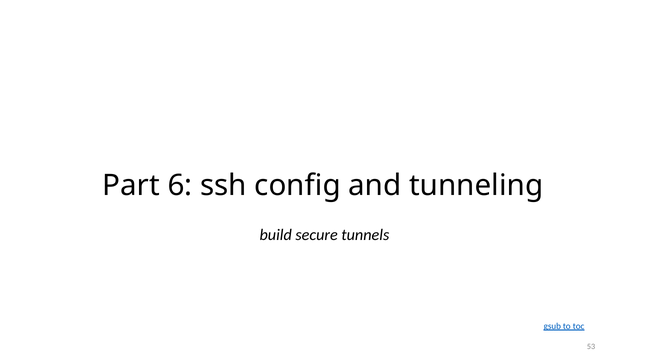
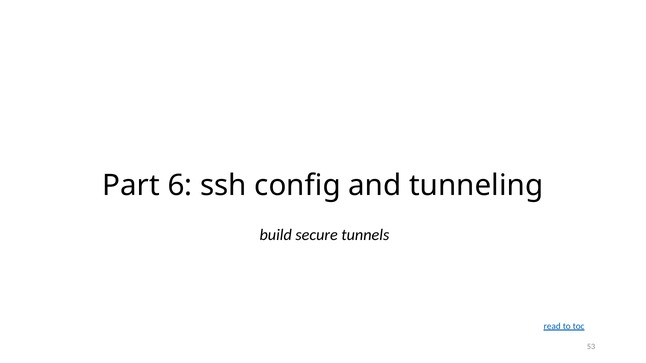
gsub: gsub -> read
